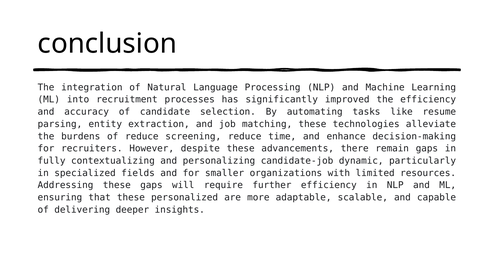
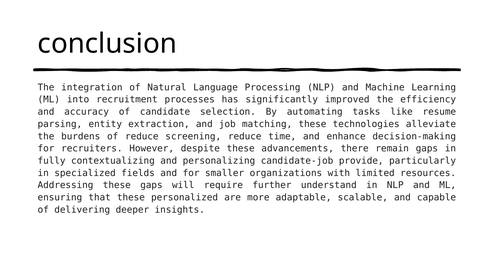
dynamic: dynamic -> provide
further efficiency: efficiency -> understand
